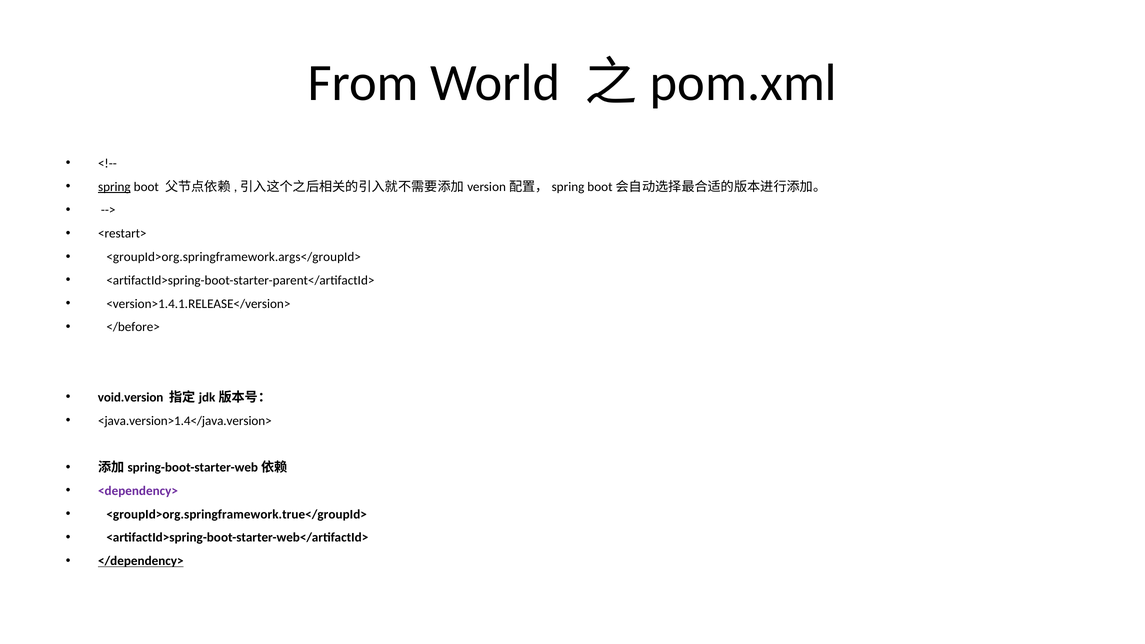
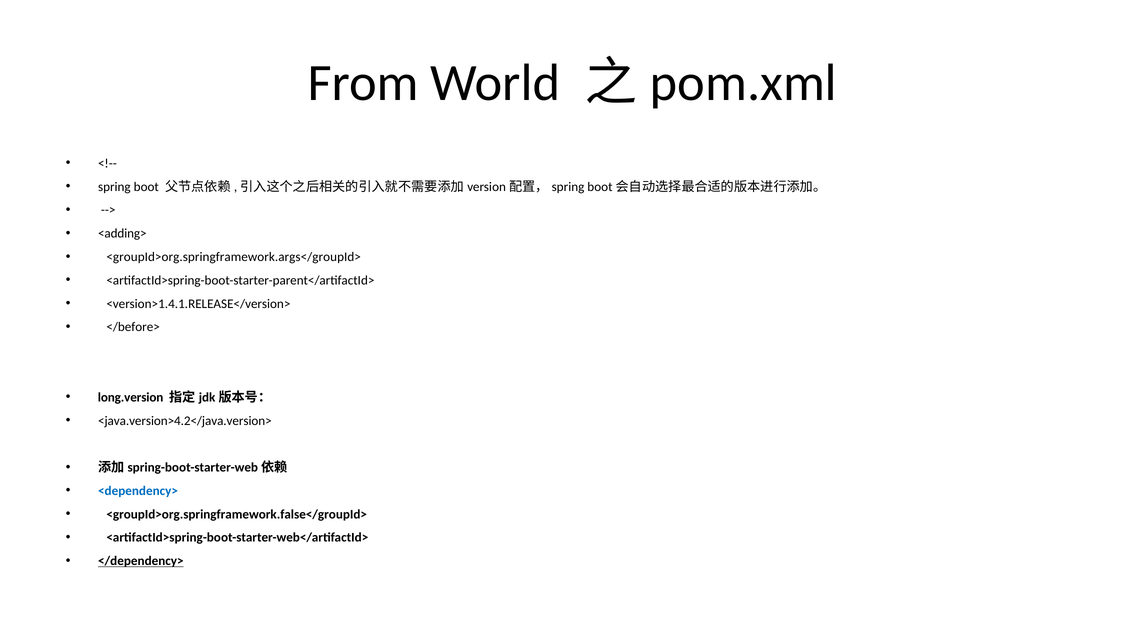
spring underline: present -> none
<restart>: <restart> -> <adding>
void.version: void.version -> long.version
<java.version>1.4</java.version>: <java.version>1.4</java.version> -> <java.version>4.2</java.version>
<dependency> colour: purple -> blue
<groupId>org.springframework.true</groupId>: <groupId>org.springframework.true</groupId> -> <groupId>org.springframework.false</groupId>
